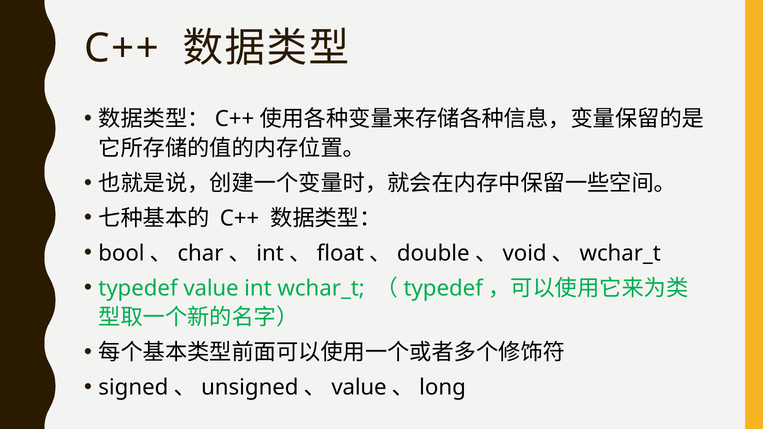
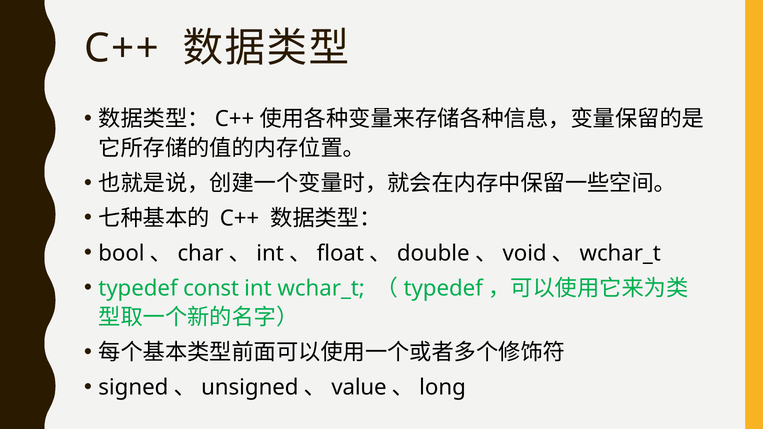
typedef value: value -> const
